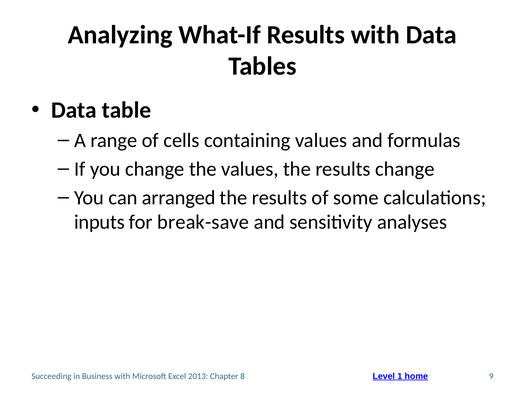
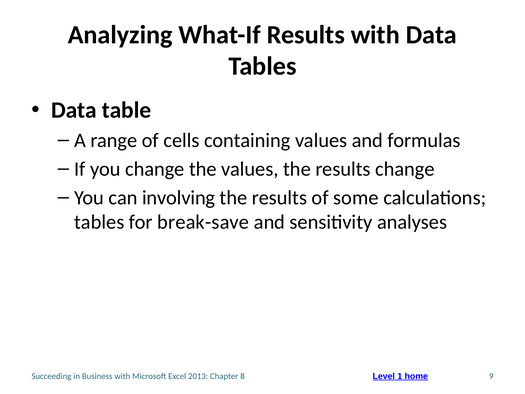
arranged: arranged -> involving
inputs at (99, 222): inputs -> tables
